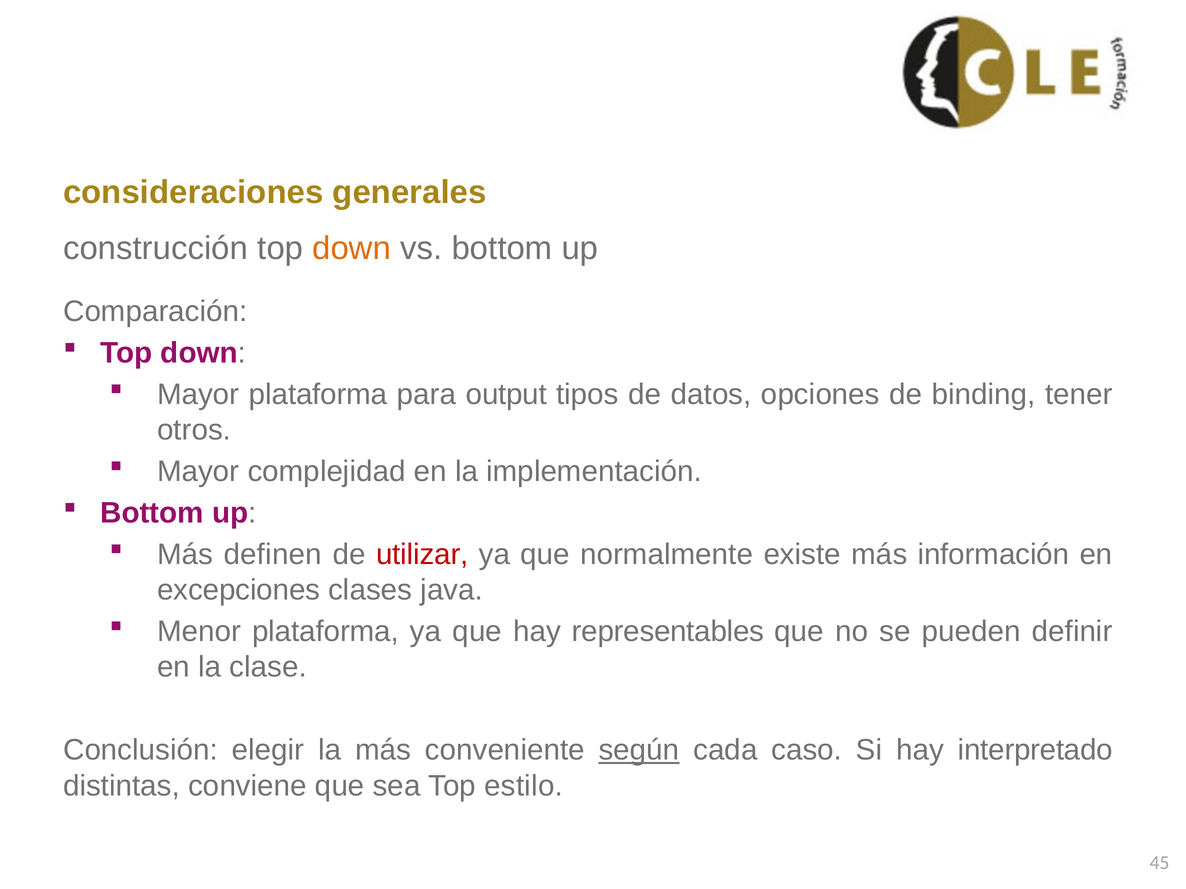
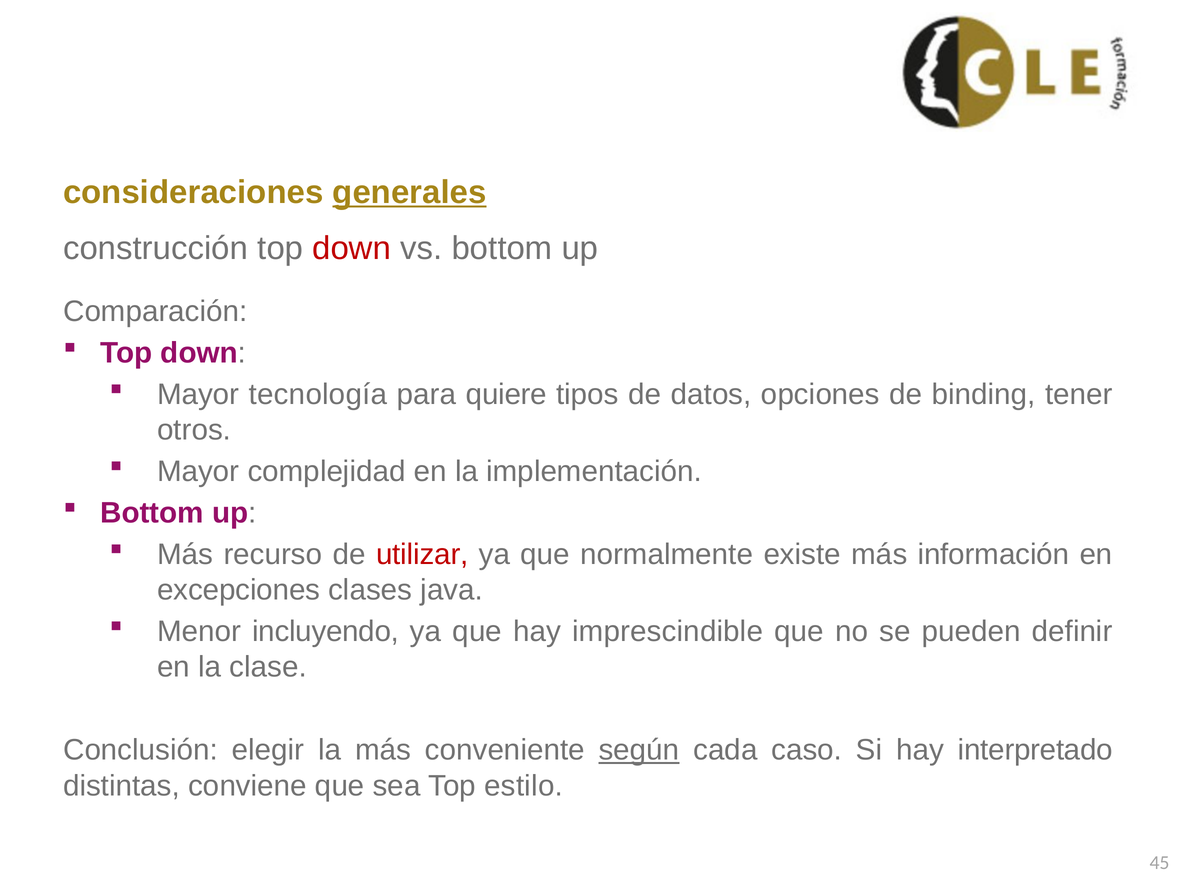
generales underline: none -> present
down at (352, 249) colour: orange -> red
Mayor plataforma: plataforma -> tecnología
output: output -> quiere
definen: definen -> recurso
Menor plataforma: plataforma -> incluyendo
representables: representables -> imprescindible
